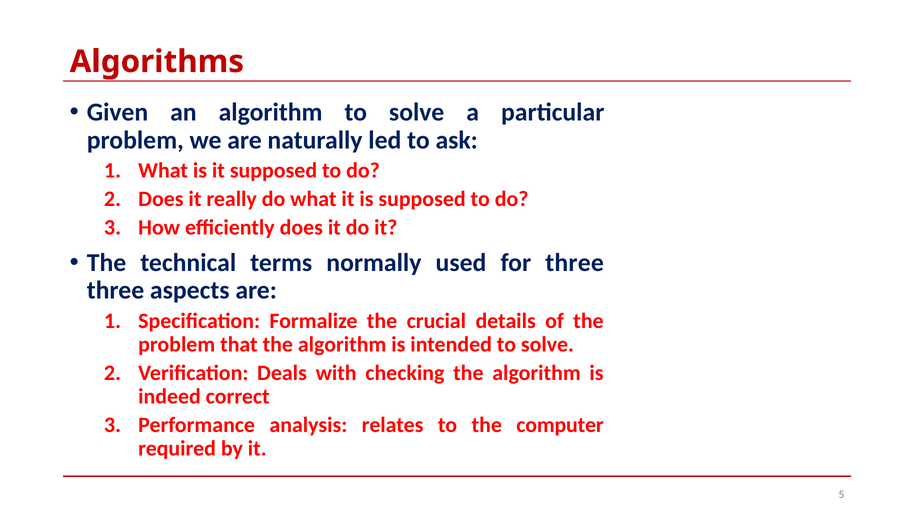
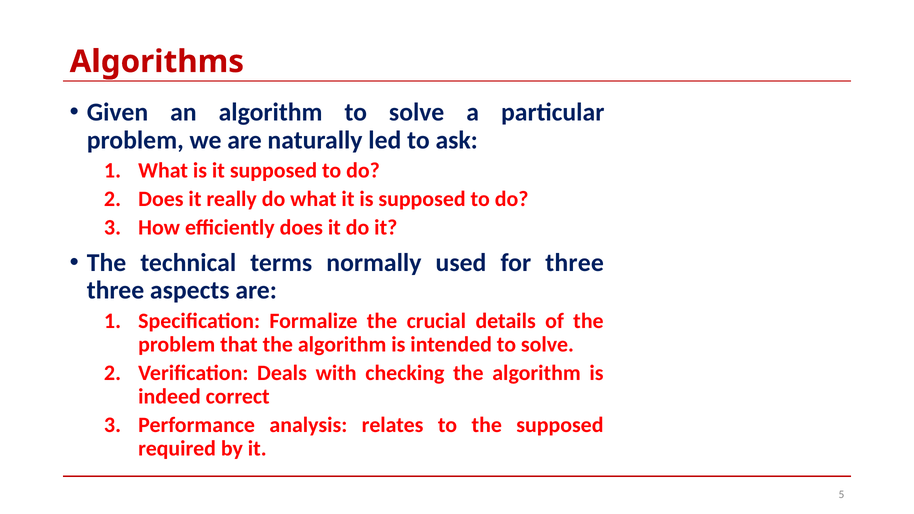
the computer: computer -> supposed
